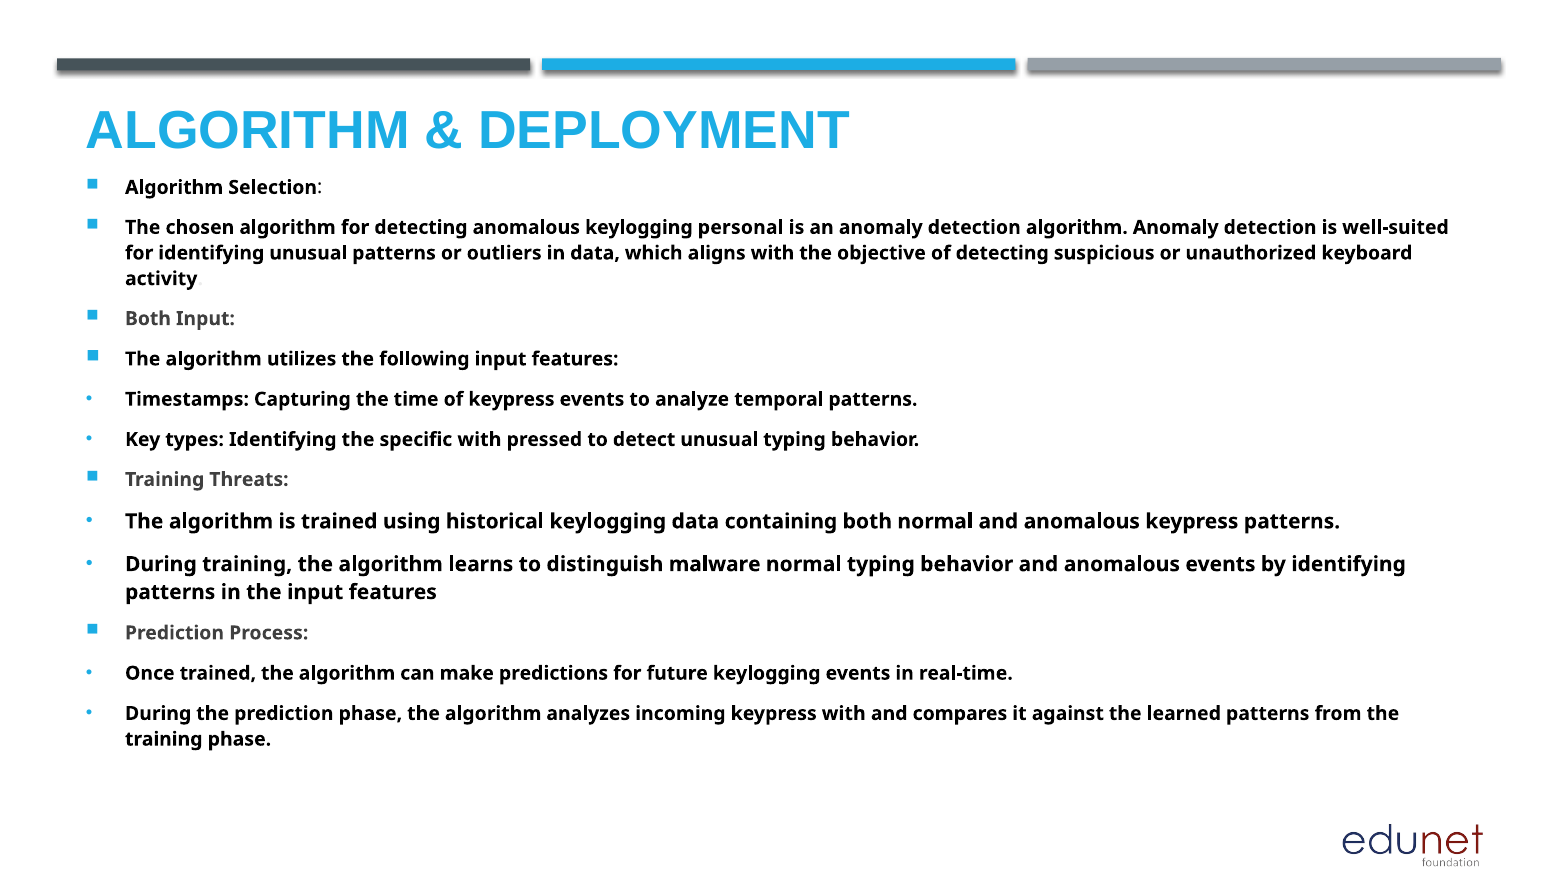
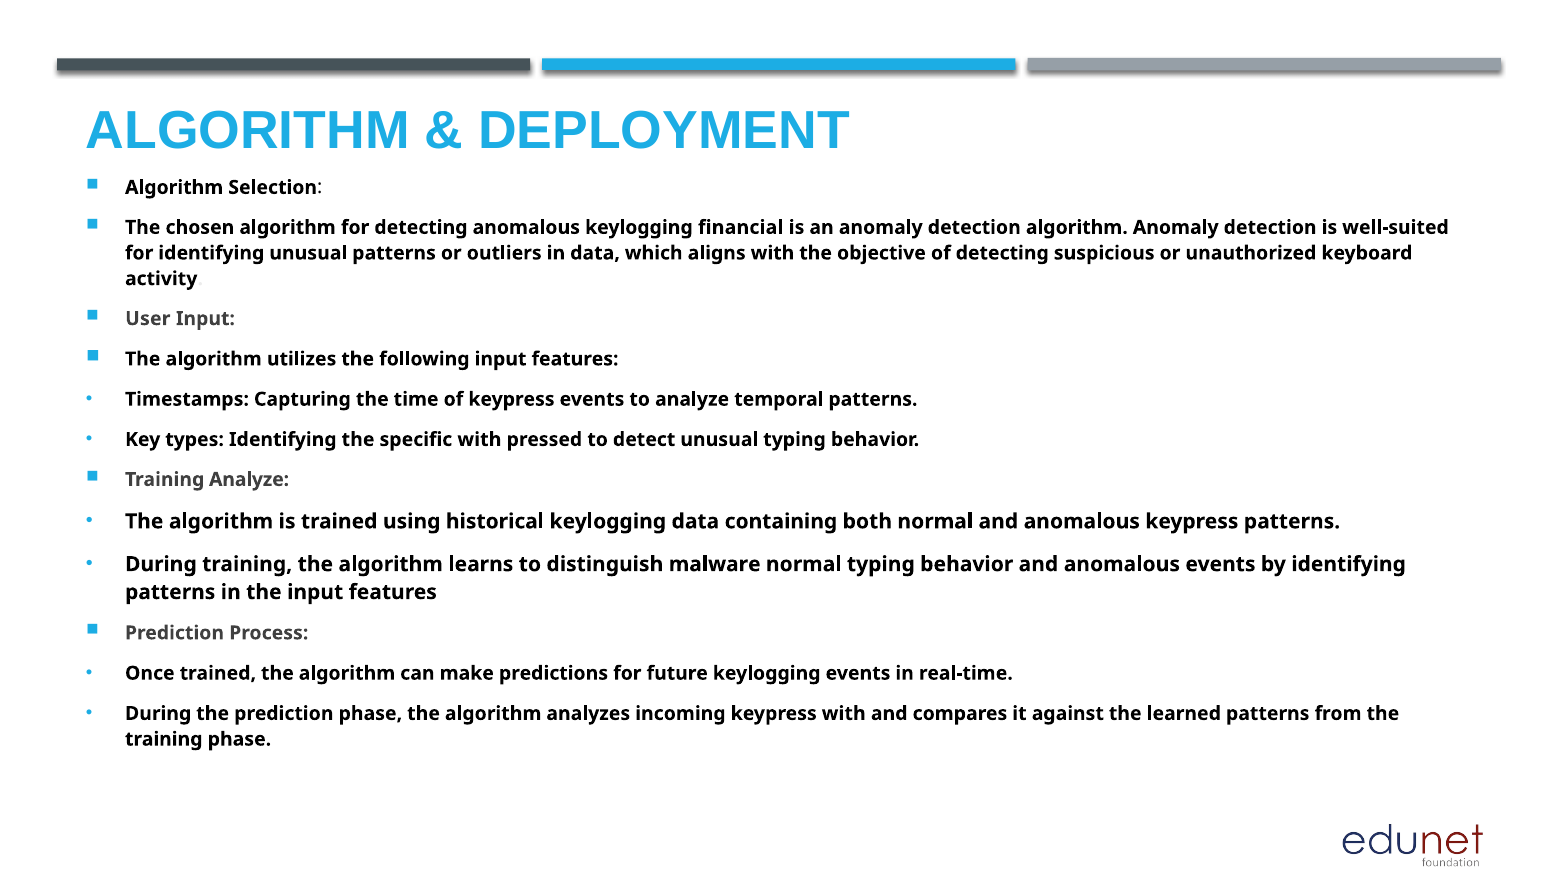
personal: personal -> financial
Both at (148, 319): Both -> User
Training Threats: Threats -> Analyze
